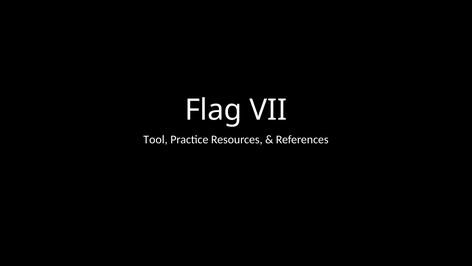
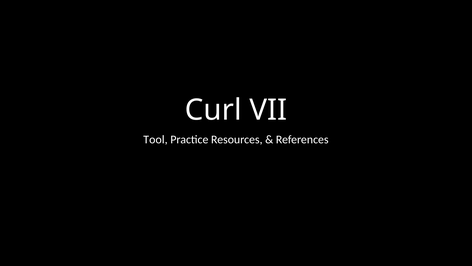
Flag: Flag -> Curl
